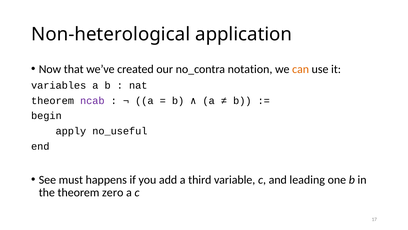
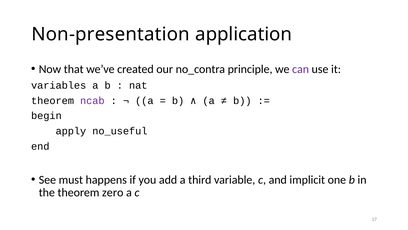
Non-heterological: Non-heterological -> Non-presentation
notation: notation -> principle
can colour: orange -> purple
leading: leading -> implicit
